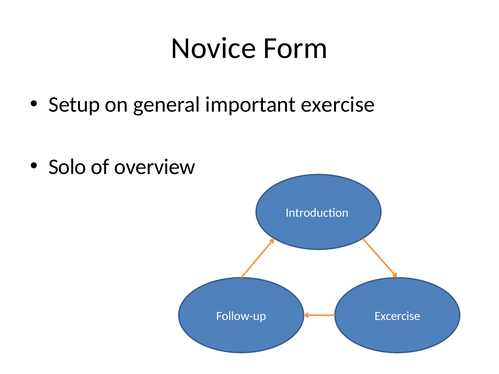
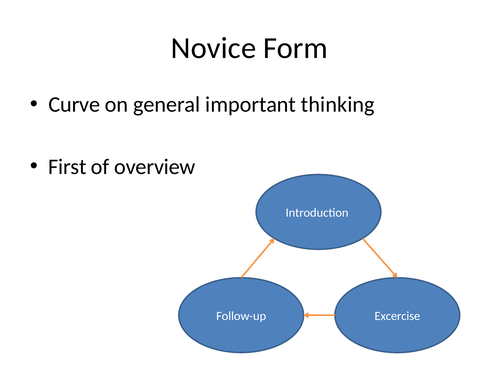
Setup: Setup -> Curve
exercise: exercise -> thinking
Solo: Solo -> First
